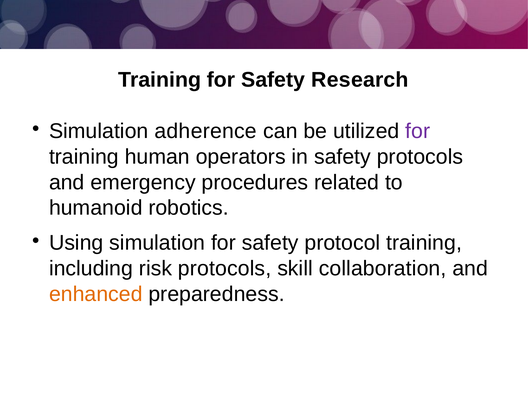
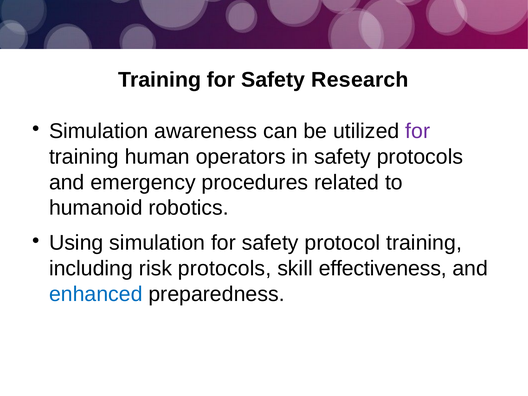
adherence: adherence -> awareness
collaboration: collaboration -> effectiveness
enhanced colour: orange -> blue
